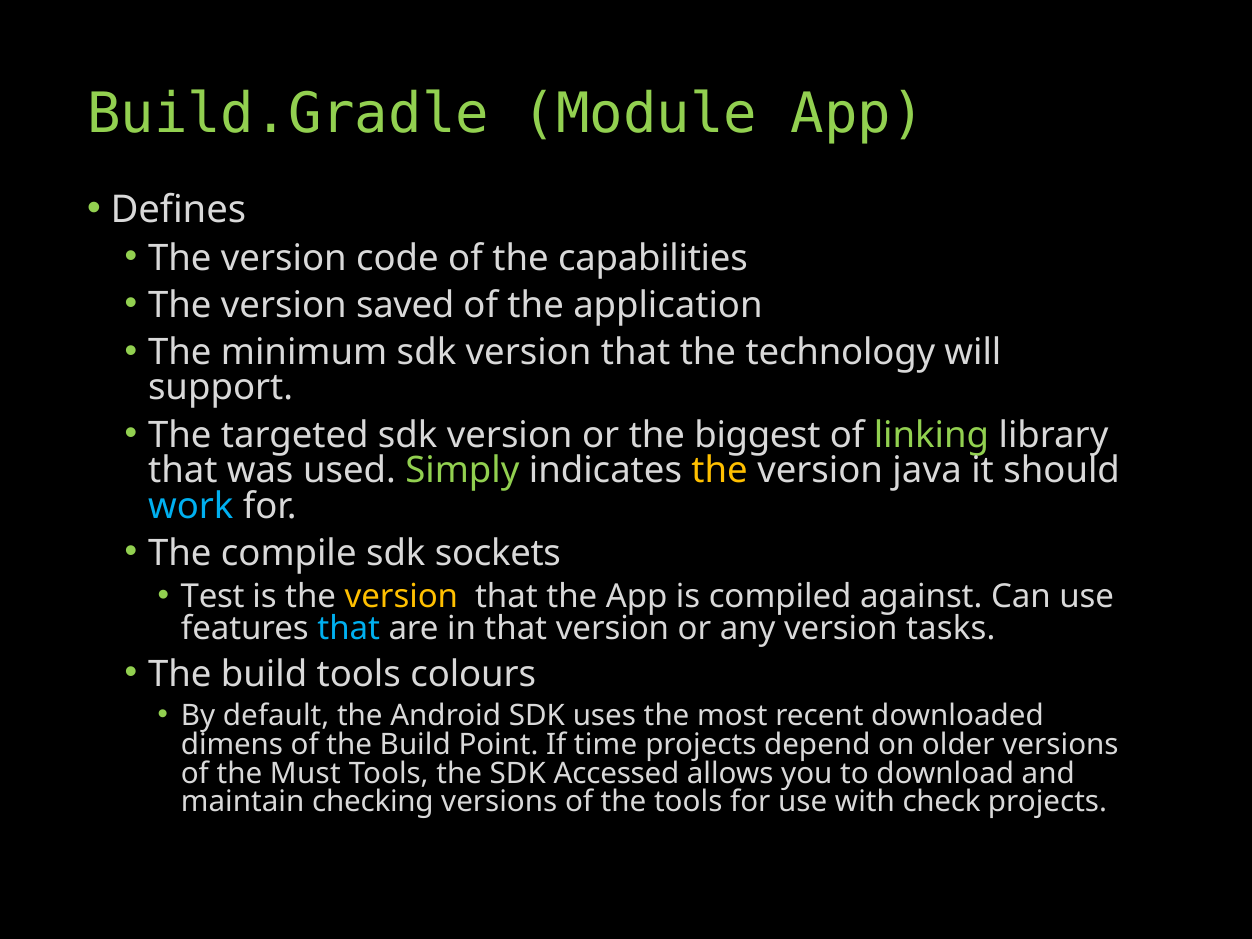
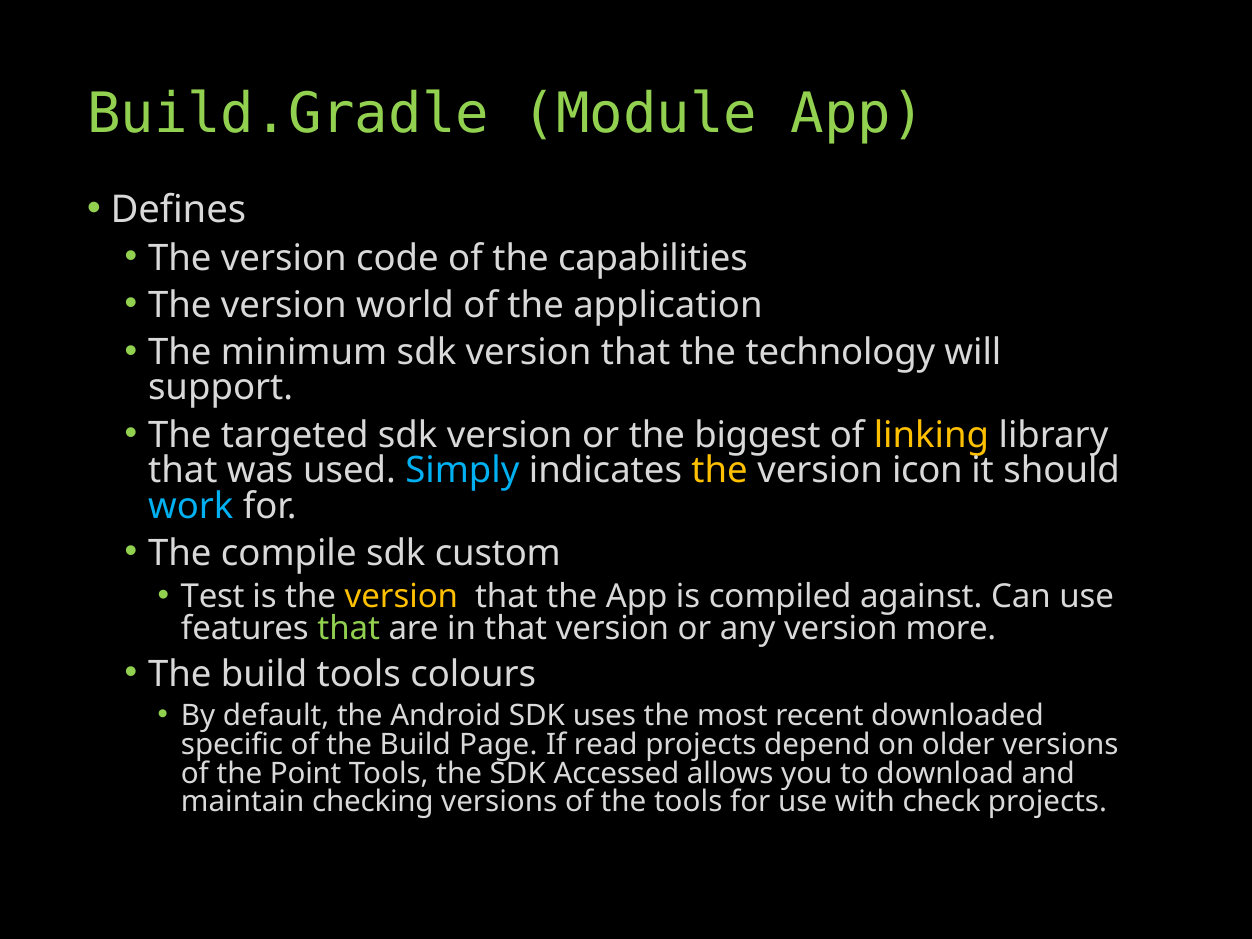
saved: saved -> world
linking colour: light green -> yellow
Simply colour: light green -> light blue
java: java -> icon
sockets: sockets -> custom
that at (349, 629) colour: light blue -> light green
tasks: tasks -> more
dimens: dimens -> specific
Point: Point -> Page
time: time -> read
Must: Must -> Point
